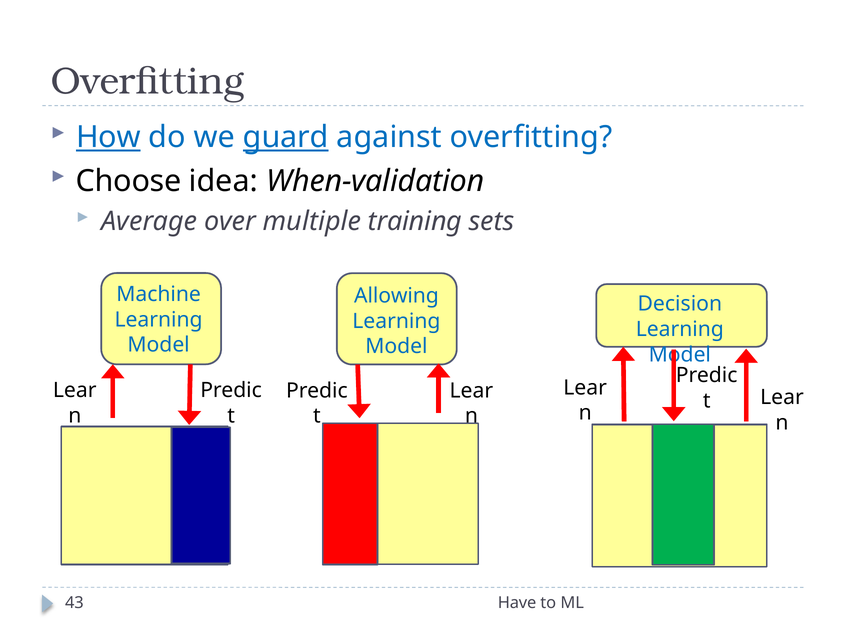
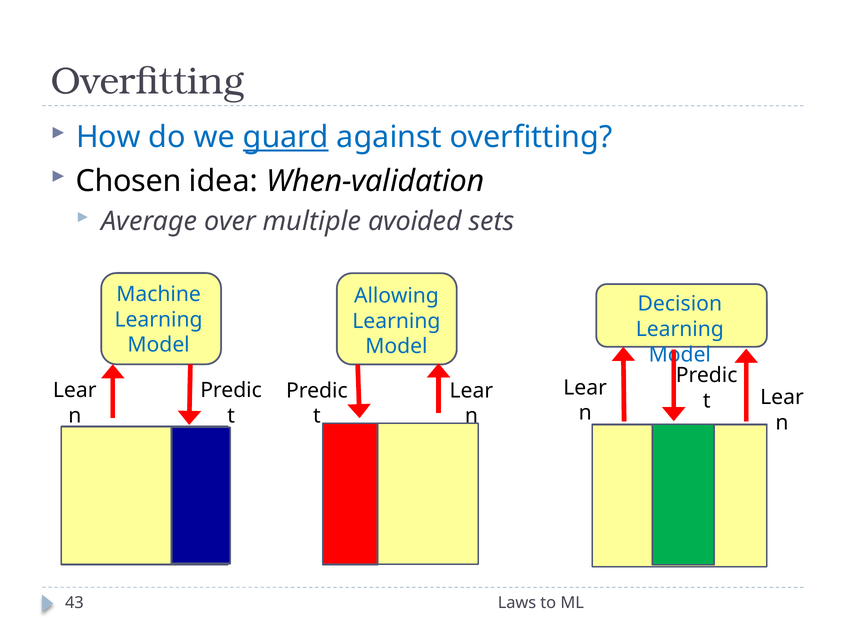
How underline: present -> none
Choose: Choose -> Chosen
training: training -> avoided
Have: Have -> Laws
